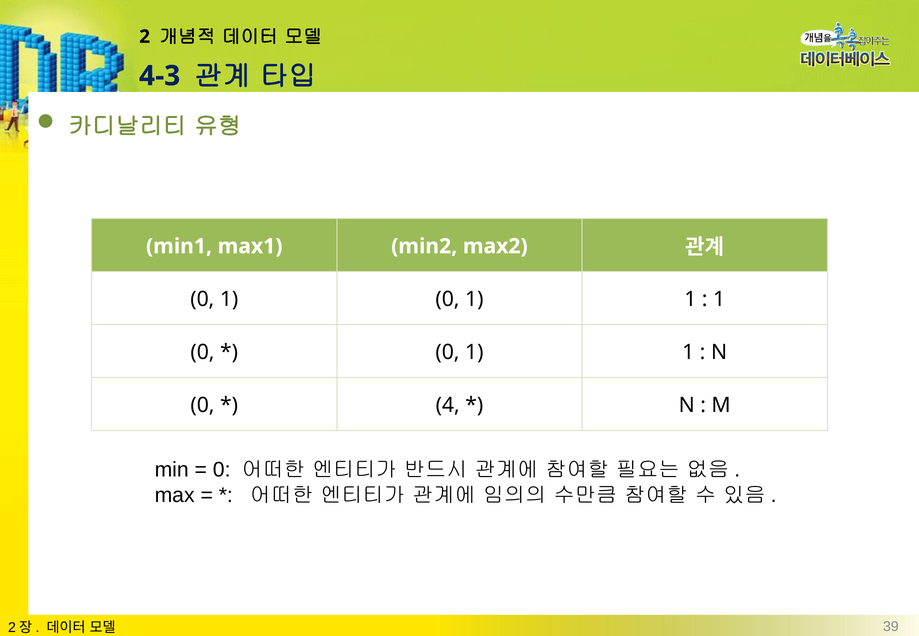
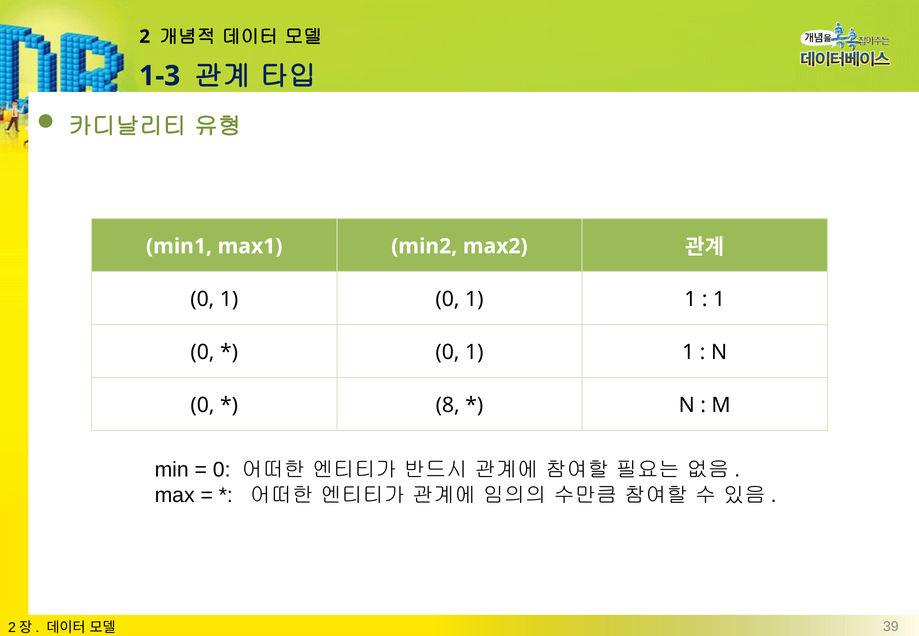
4-3: 4-3 -> 1-3
4: 4 -> 8
